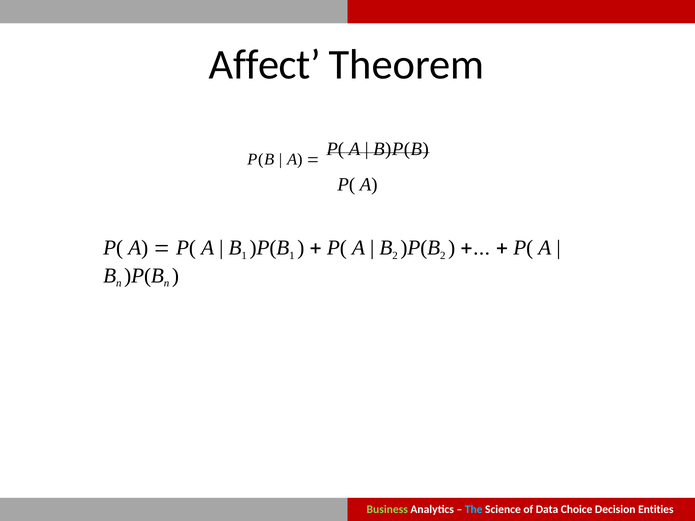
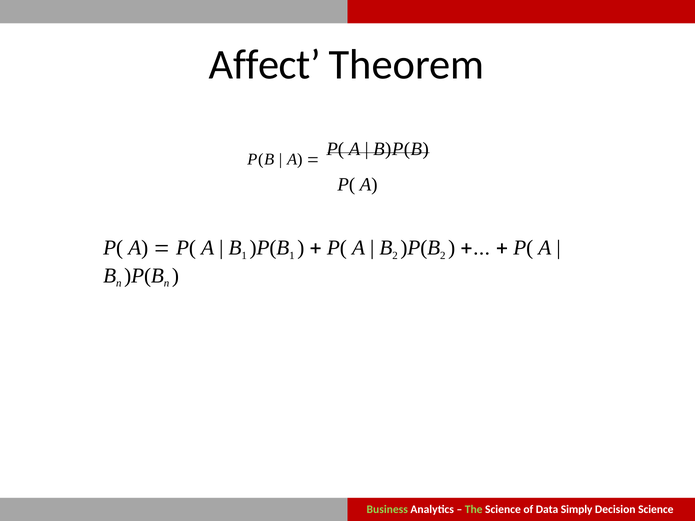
The colour: light blue -> light green
Choice: Choice -> Simply
Decision Entities: Entities -> Science
